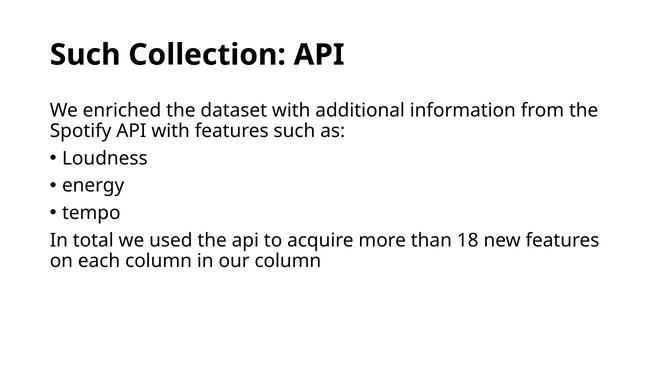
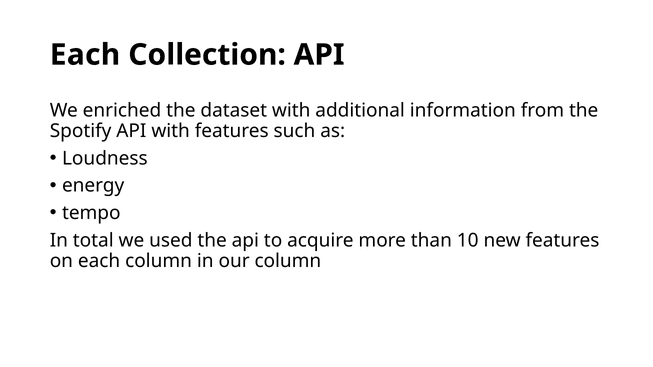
Such at (85, 55): Such -> Each
18: 18 -> 10
